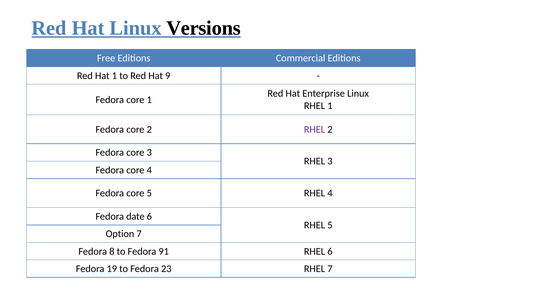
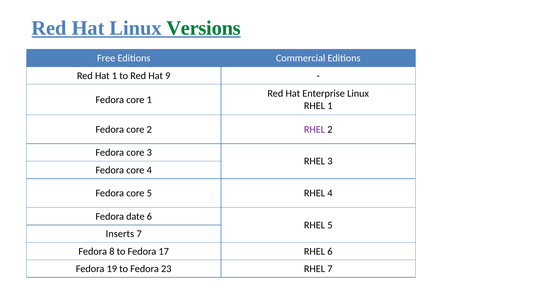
Versions colour: black -> green
Option: Option -> Inserts
91: 91 -> 17
